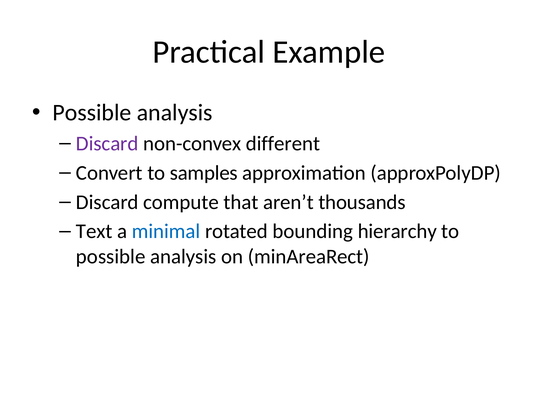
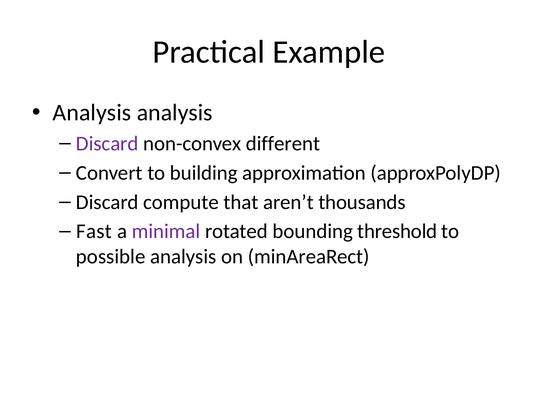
Possible at (92, 113): Possible -> Analysis
samples: samples -> building
Text: Text -> Fast
minimal colour: blue -> purple
hierarchy: hierarchy -> threshold
